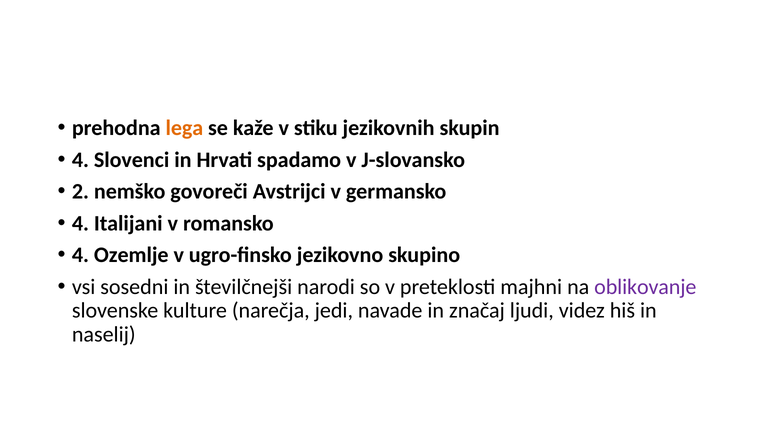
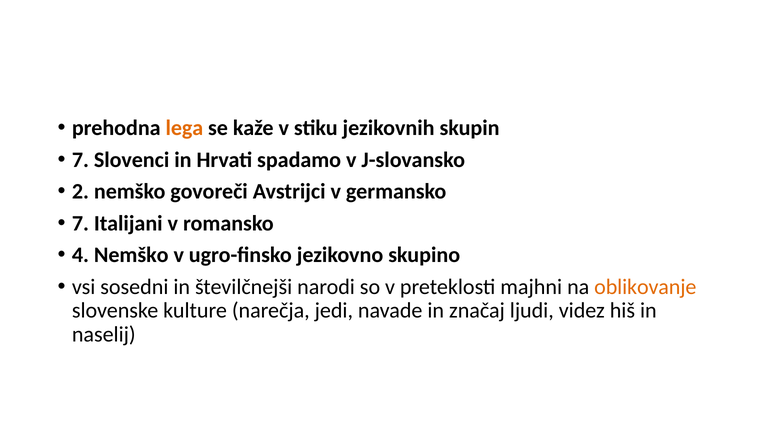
4 at (80, 160): 4 -> 7
4 at (80, 223): 4 -> 7
4 Ozemlje: Ozemlje -> Nemško
oblikovanje colour: purple -> orange
